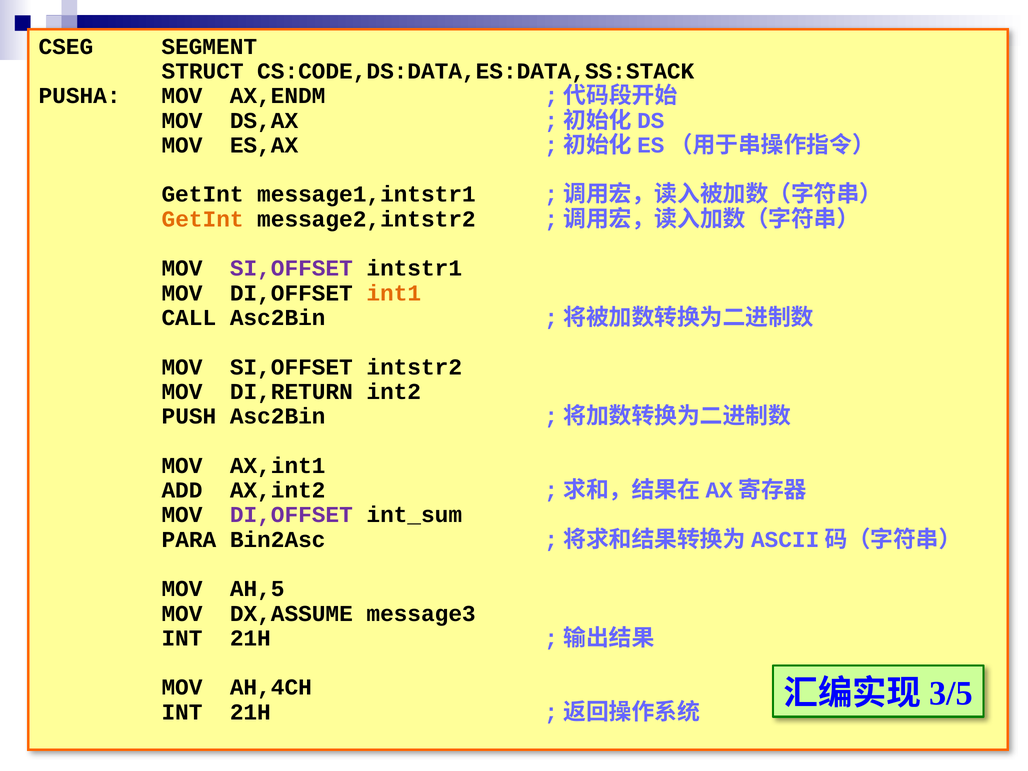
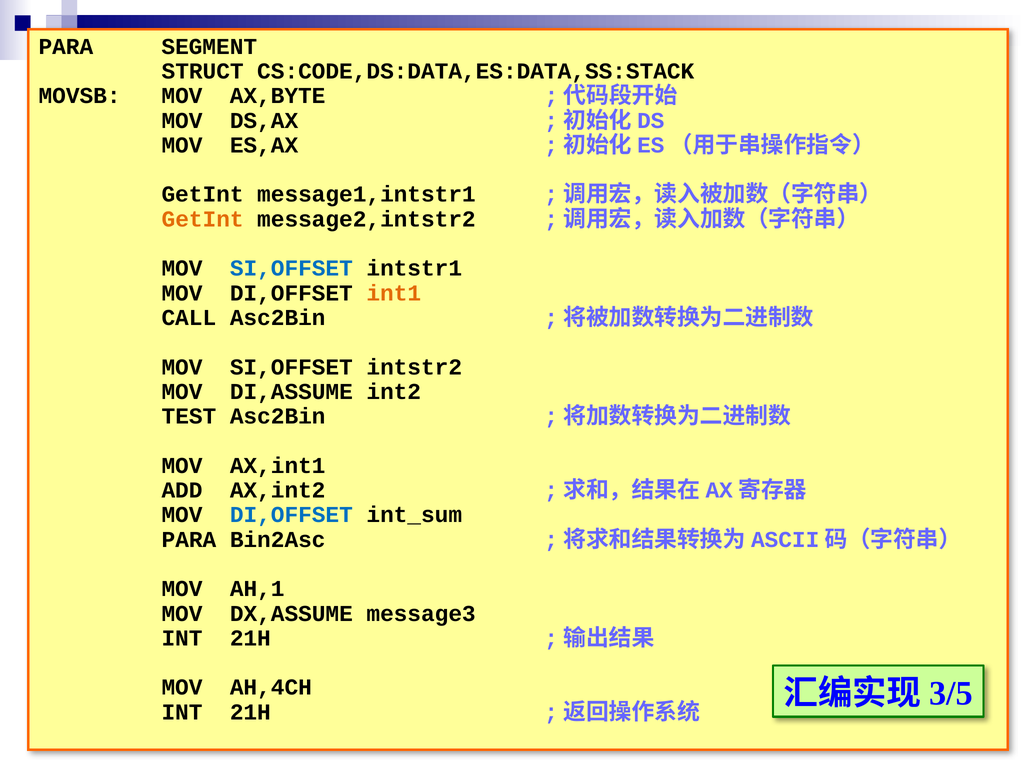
CSEG at (66, 47): CSEG -> PARA
PUSHA: PUSHA -> MOVSB
AX,ENDM: AX,ENDM -> AX,BYTE
SI,OFFSET at (291, 268) colour: purple -> blue
DI,RETURN: DI,RETURN -> DI,ASSUME
PUSH: PUSH -> TEST
DI,OFFSET at (291, 515) colour: purple -> blue
AH,5: AH,5 -> AH,1
